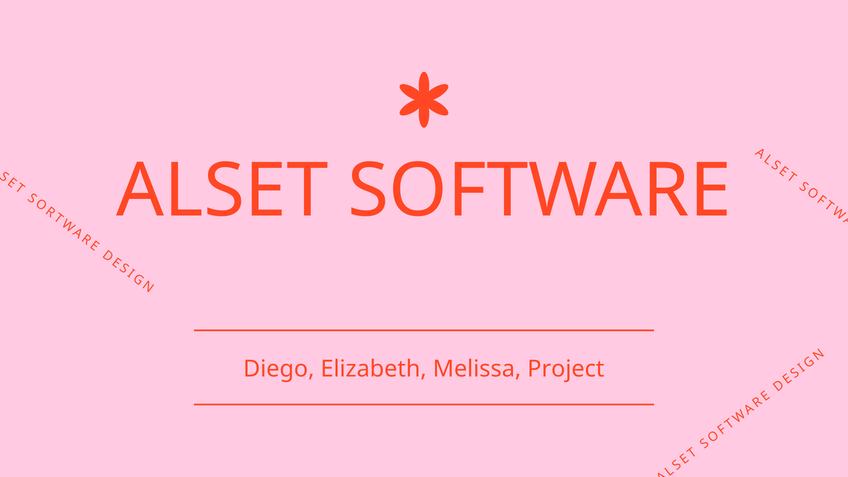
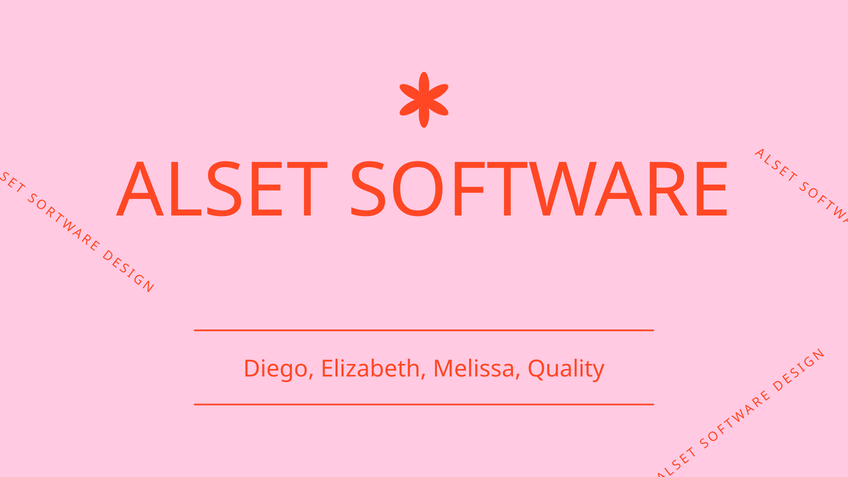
Project: Project -> Quality
